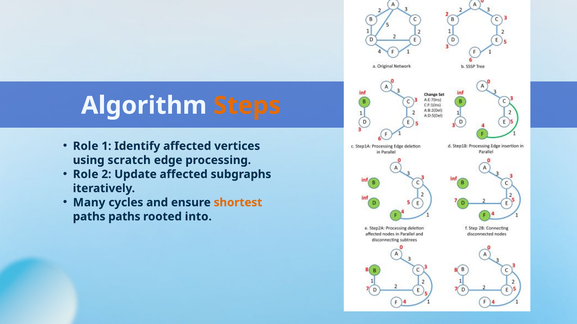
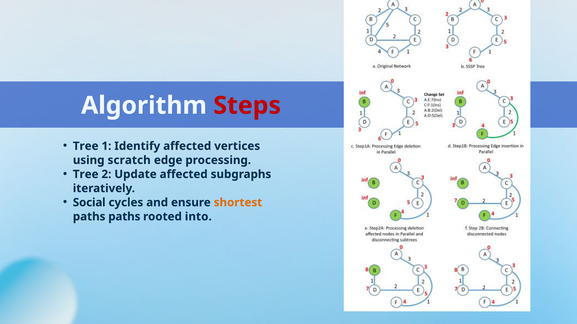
Steps colour: orange -> red
Role at (86, 146): Role -> Tree
Role at (86, 175): Role -> Tree
Many: Many -> Social
